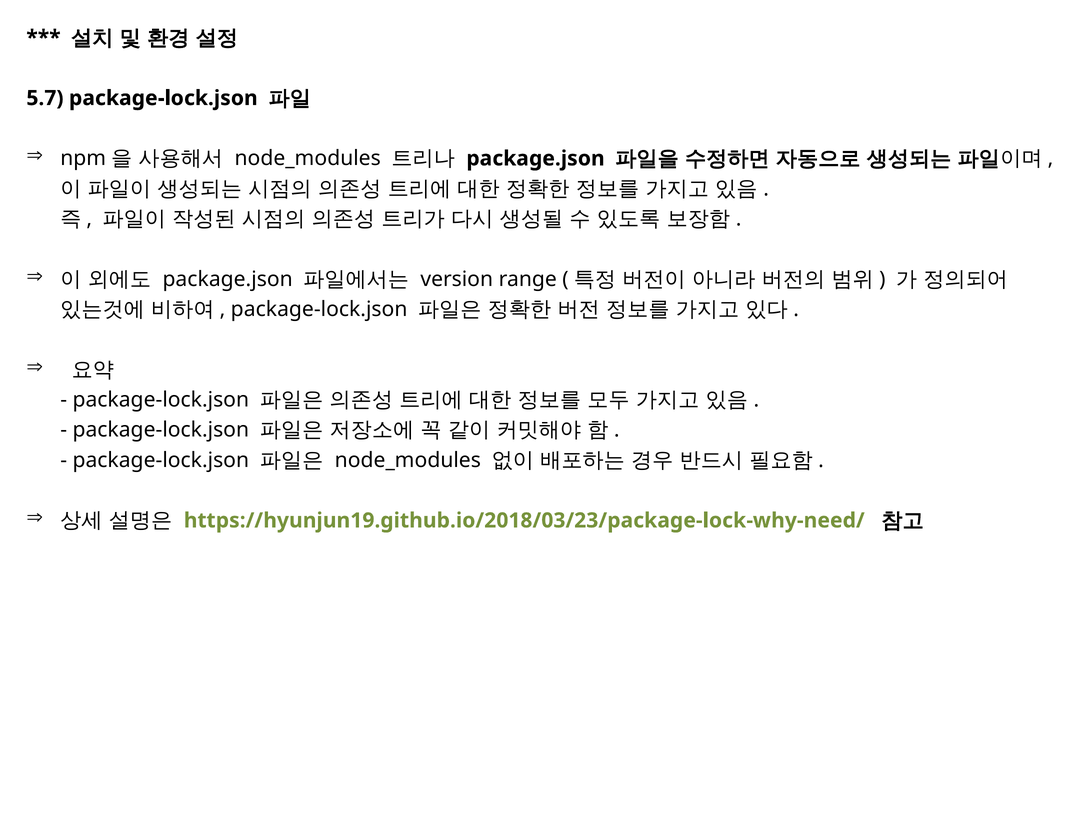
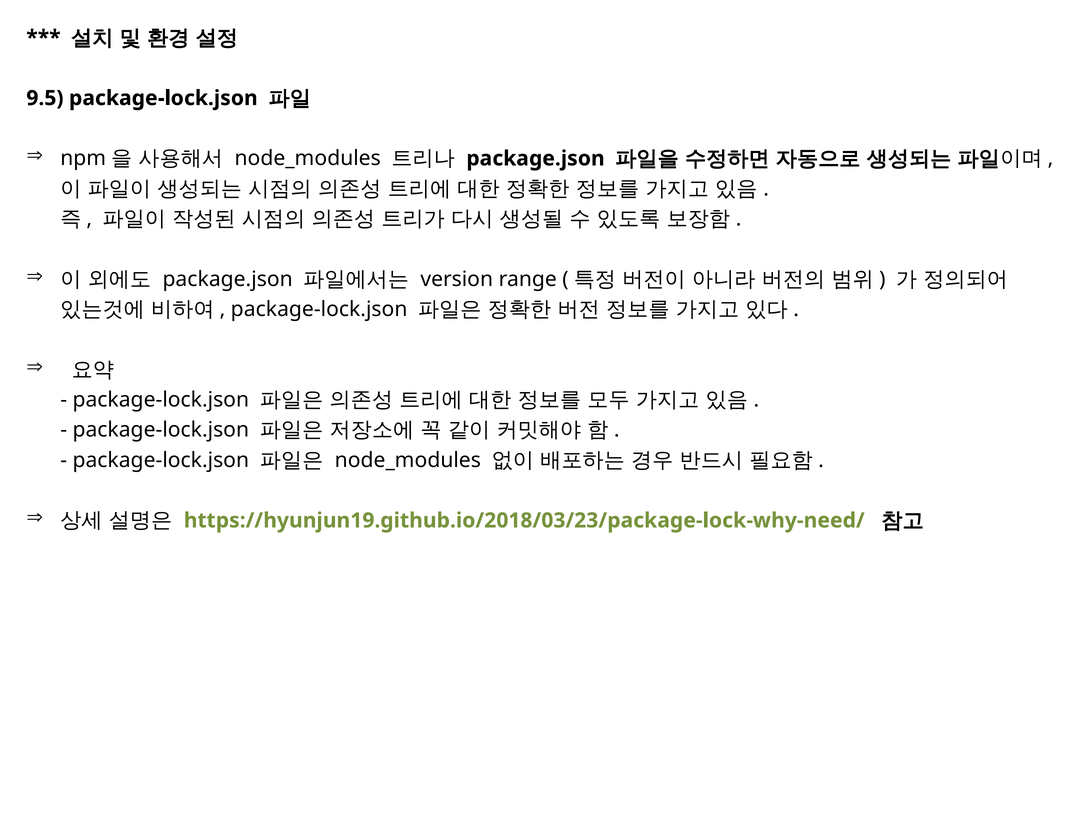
5.7: 5.7 -> 9.5
